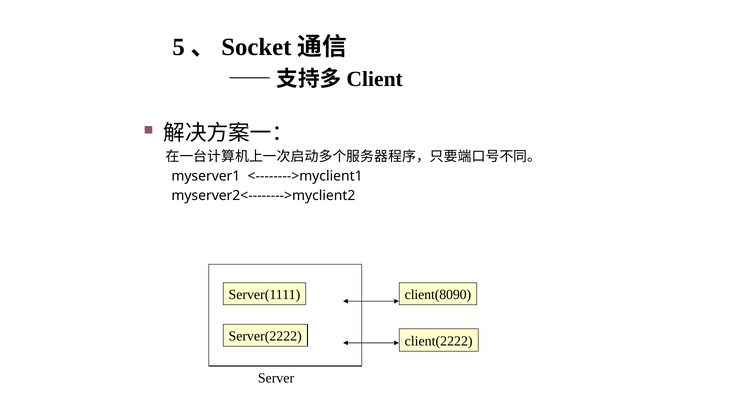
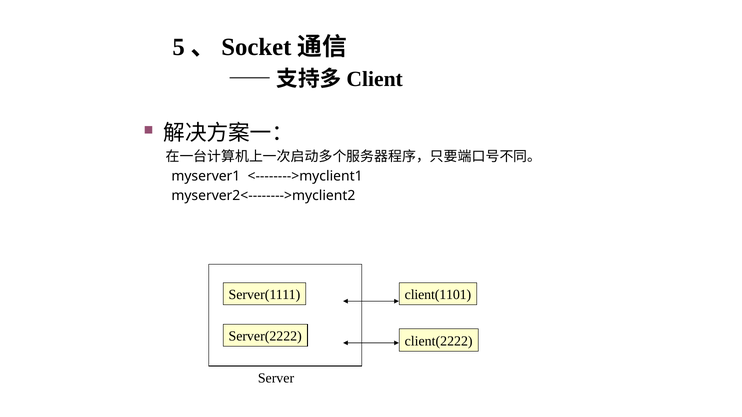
client(8090: client(8090 -> client(1101
